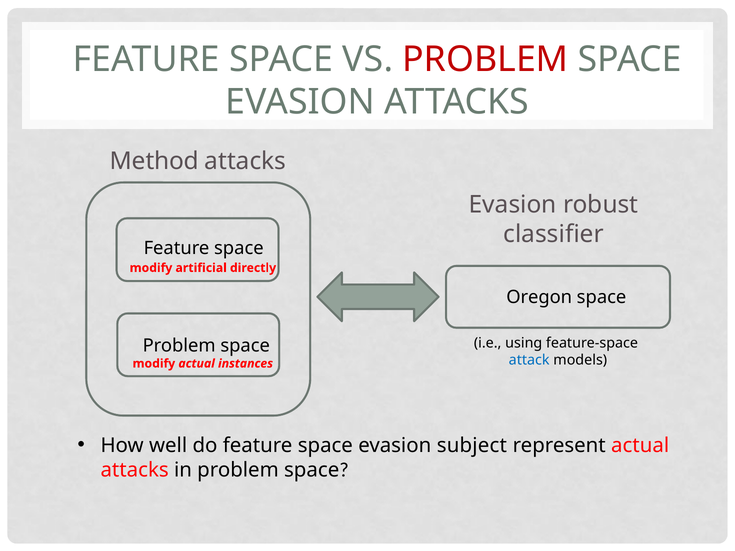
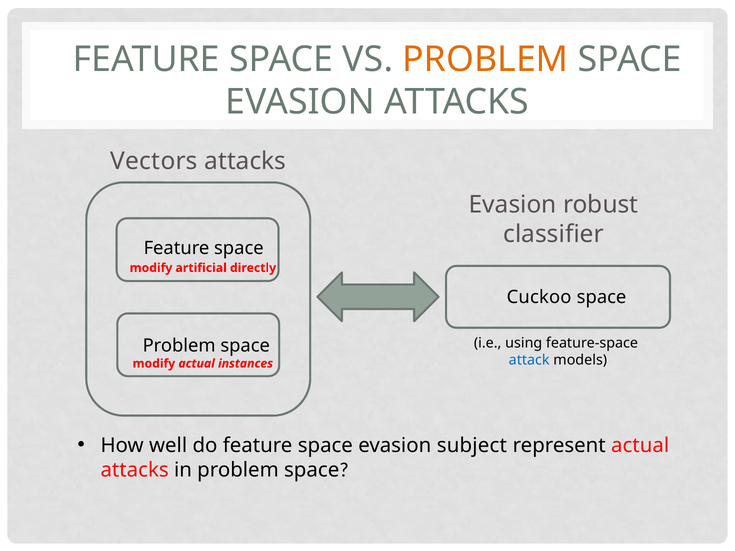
PROBLEM at (485, 59) colour: red -> orange
Method: Method -> Vectors
Oregon: Oregon -> Cuckoo
